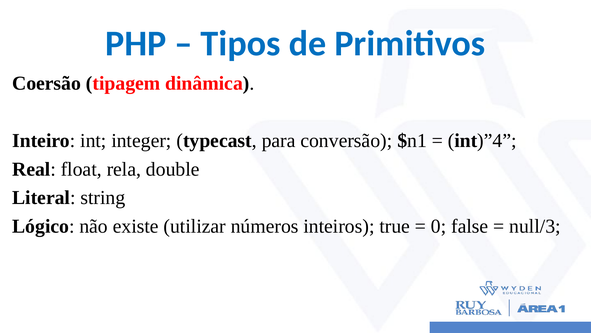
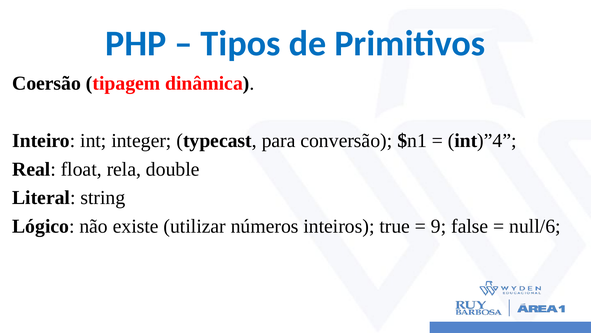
0: 0 -> 9
null/3: null/3 -> null/6
